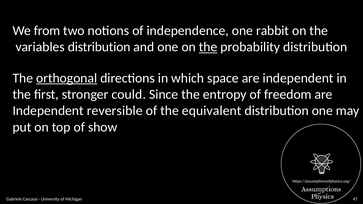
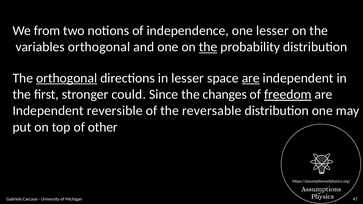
one rabbit: rabbit -> lesser
variables distribution: distribution -> orthogonal
in which: which -> lesser
are at (251, 78) underline: none -> present
entropy: entropy -> changes
freedom underline: none -> present
equivalent: equivalent -> reversable
show: show -> other
